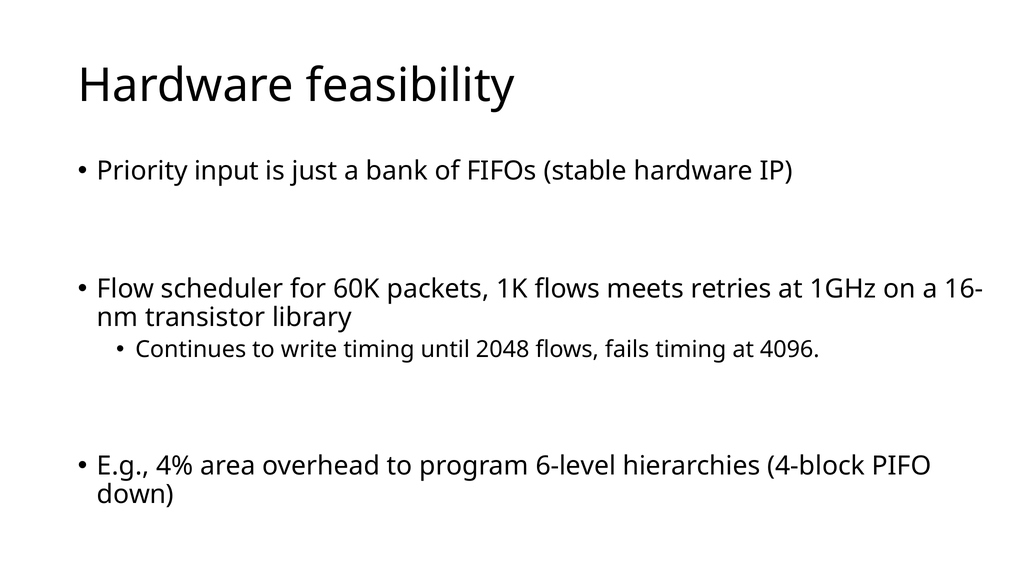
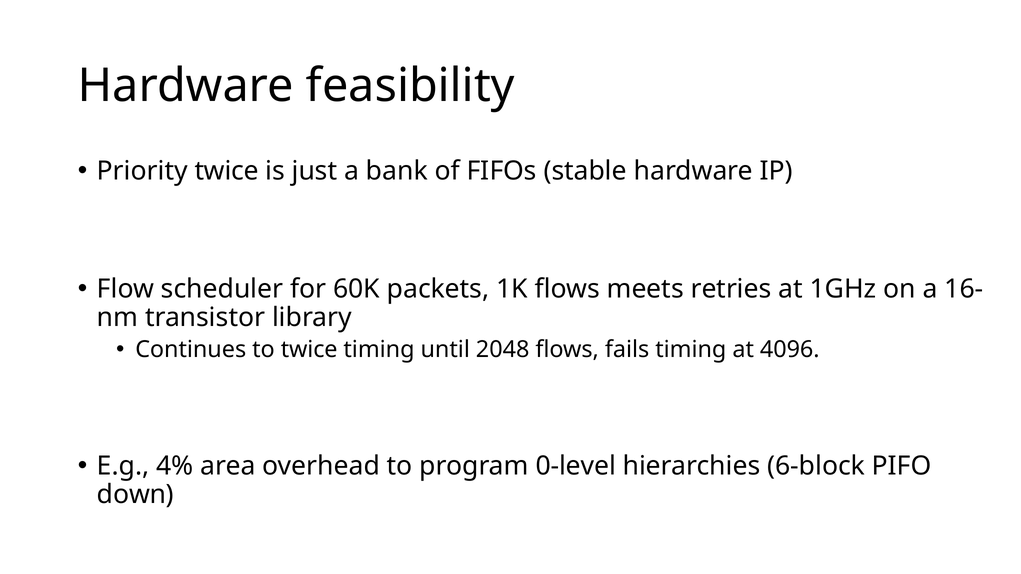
Priority input: input -> twice
to write: write -> twice
6-level: 6-level -> 0-level
4-block: 4-block -> 6-block
